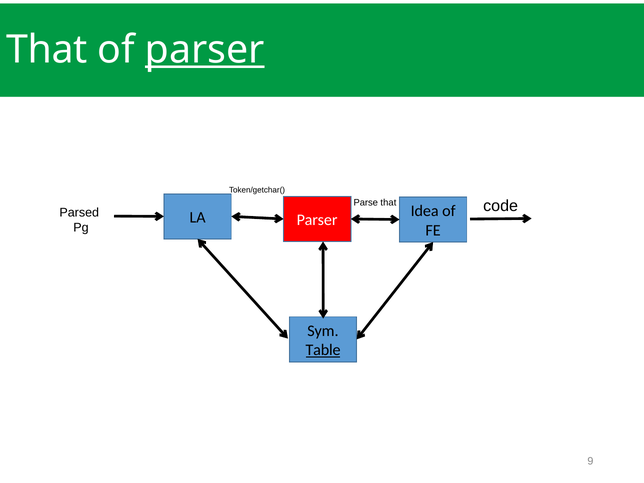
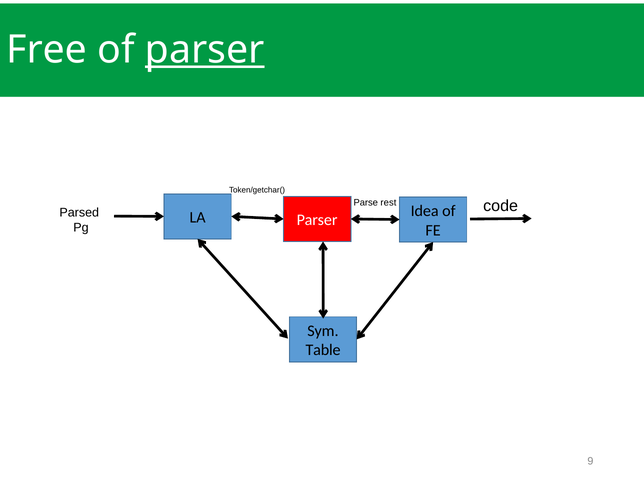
That at (47, 50): That -> Free
Parse that: that -> rest
Table underline: present -> none
